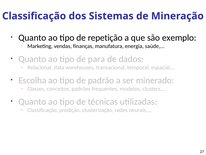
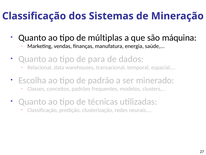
repetição: repetição -> múltiplas
exemplo: exemplo -> máquina
